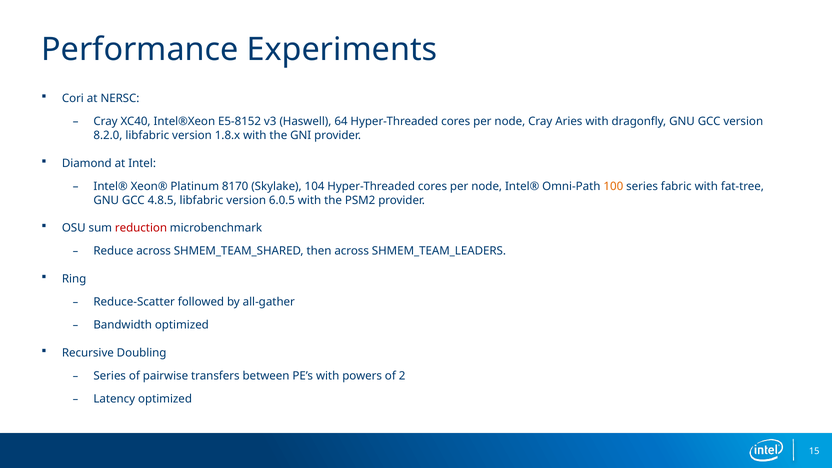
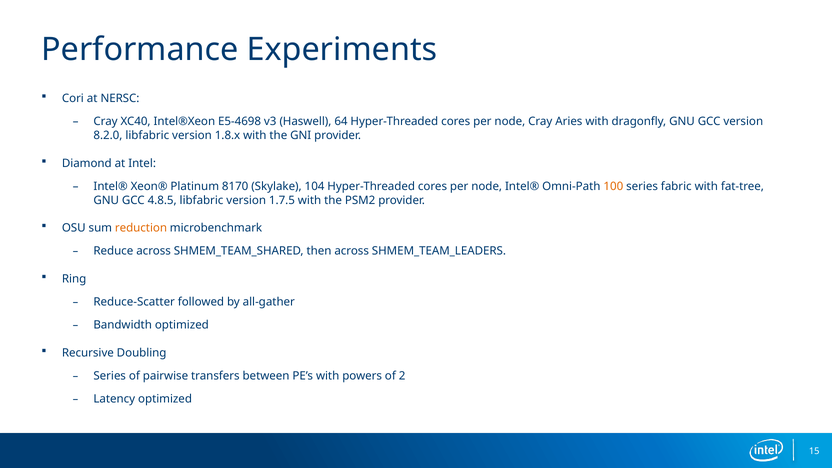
E5-8152: E5-8152 -> E5-4698
6.0.5: 6.0.5 -> 1.7.5
reduction colour: red -> orange
